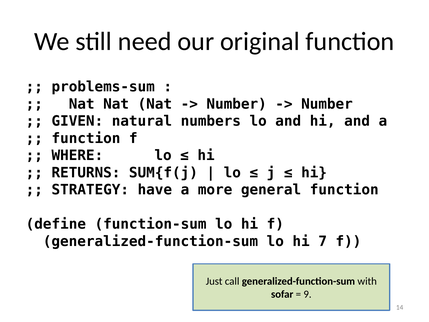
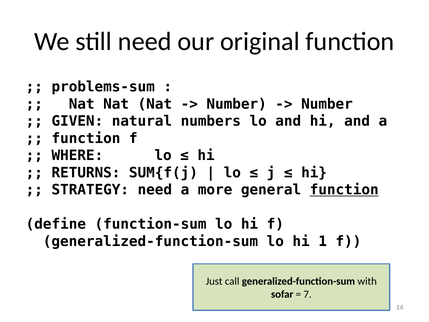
STRATEGY have: have -> need
function at (344, 190) underline: none -> present
7: 7 -> 1
9: 9 -> 7
